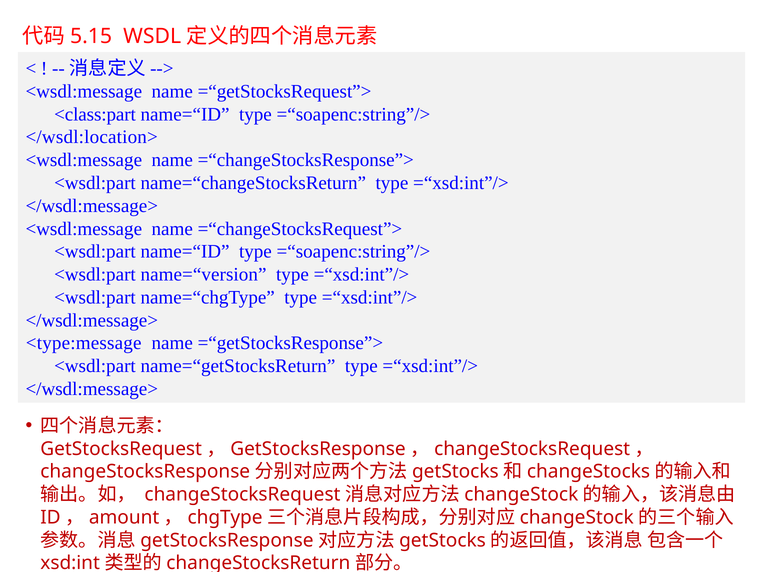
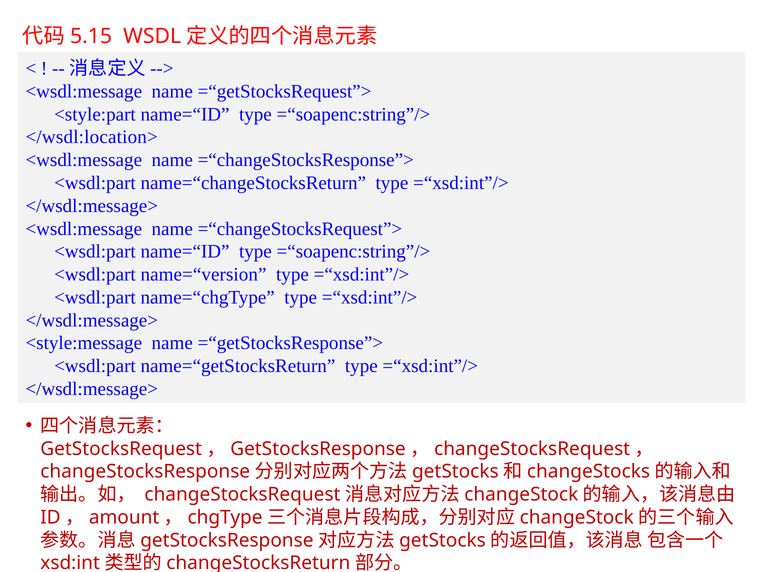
<class:part: <class:part -> <style:part
<type:message: <type:message -> <style:message
